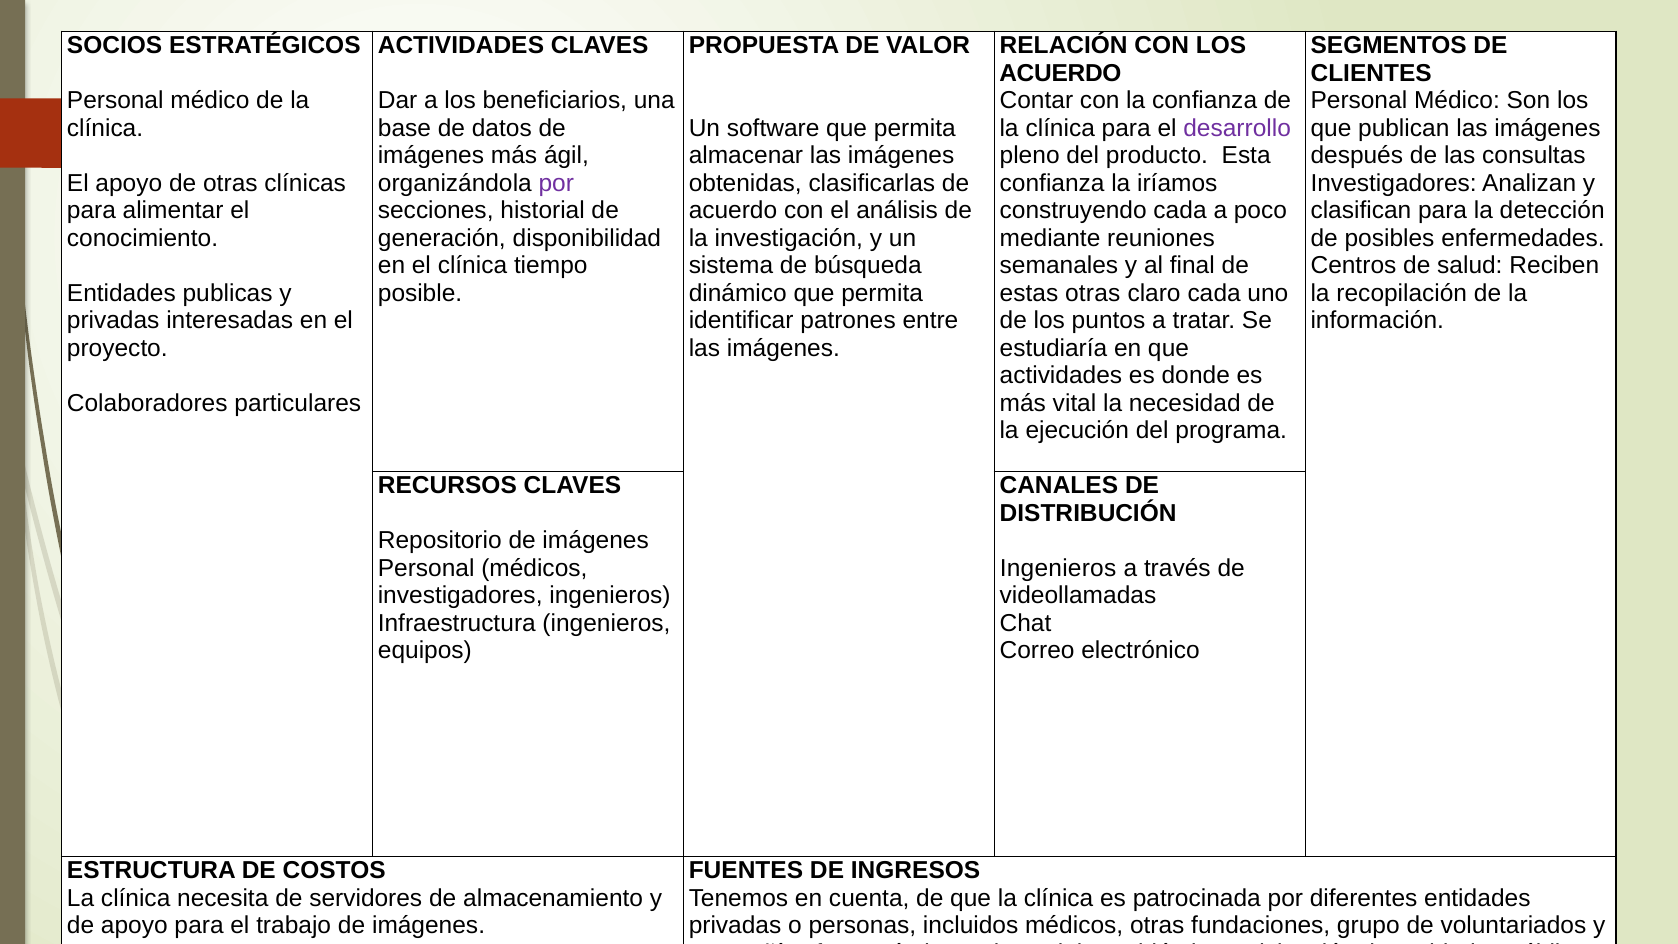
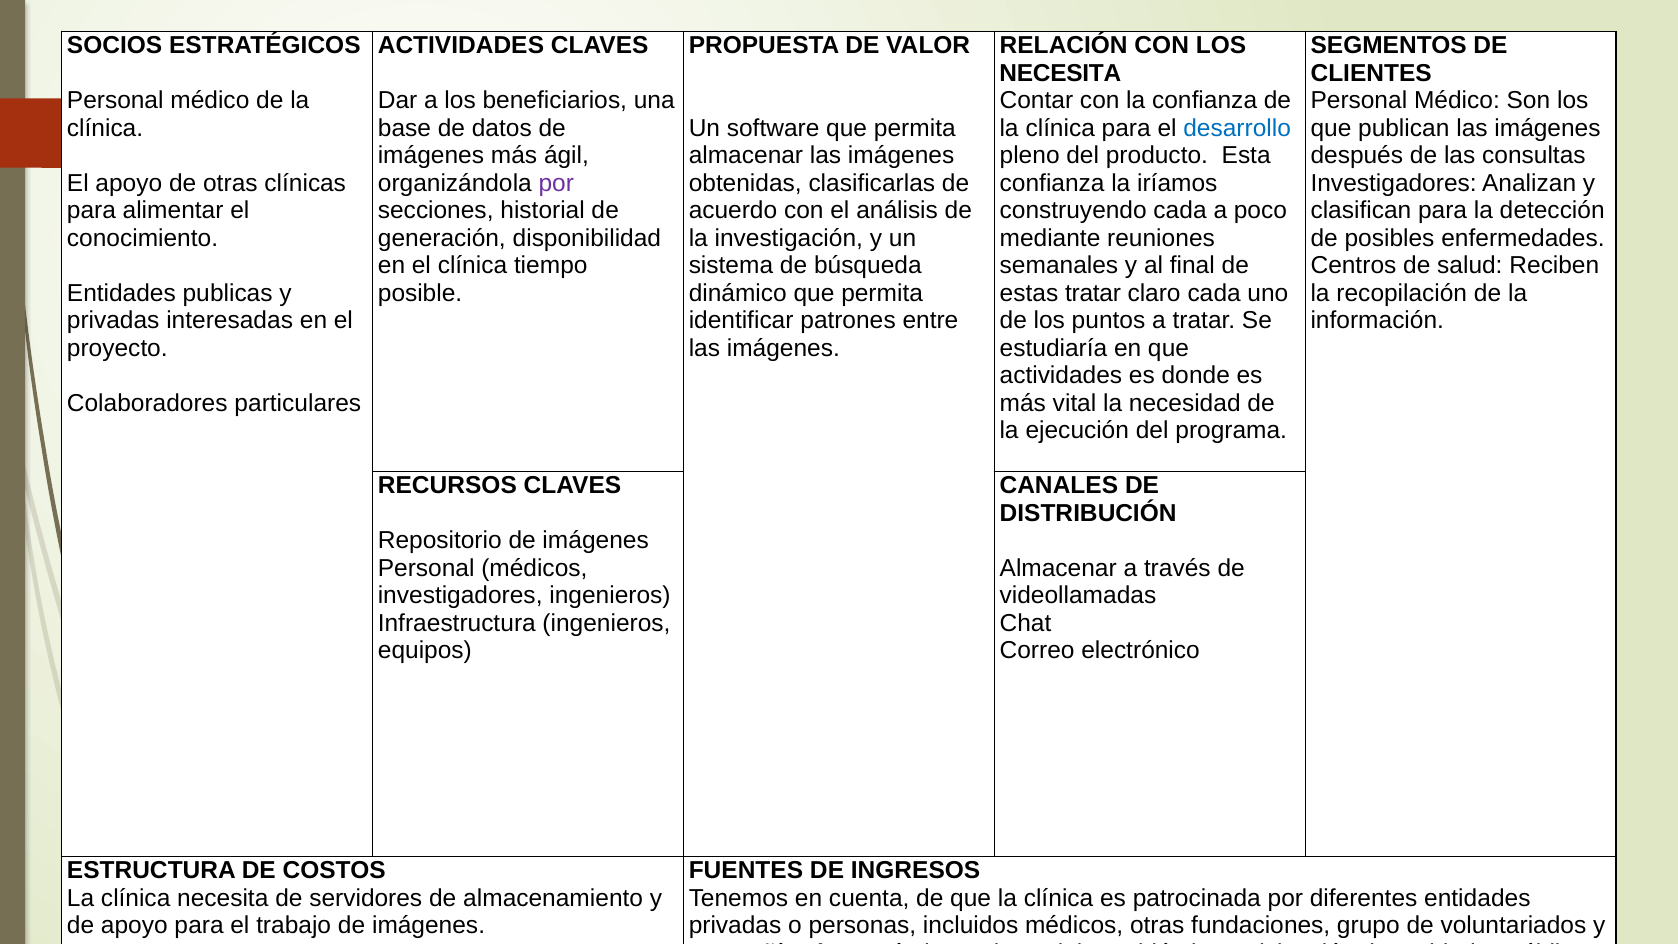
ACUERDO at (1060, 73): ACUERDO -> NECESITA
desarrollo colour: purple -> blue
estas otras: otras -> tratar
Ingenieros at (1058, 568): Ingenieros -> Almacenar
